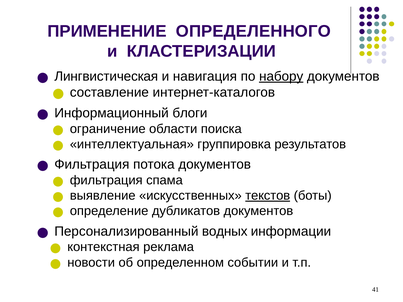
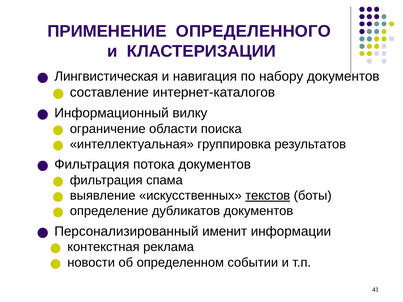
набору underline: present -> none
блоги: блоги -> вилку
водных: водных -> именит
